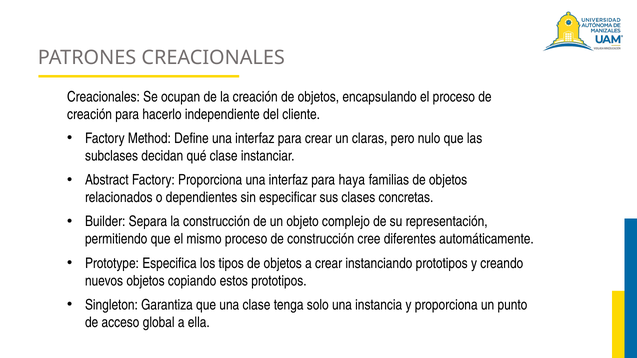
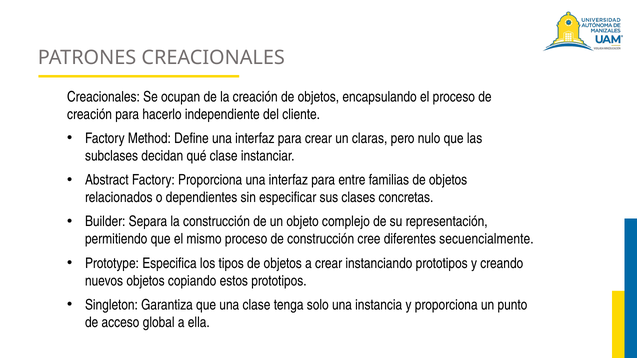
haya: haya -> entre
automáticamente: automáticamente -> secuencialmente
